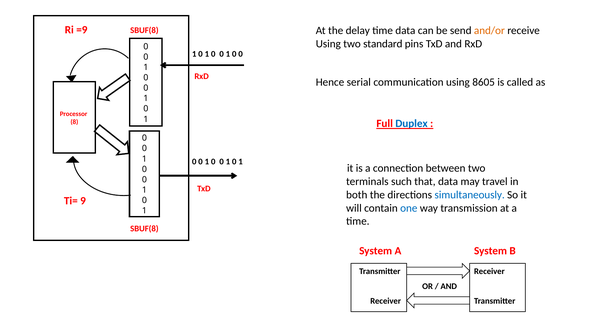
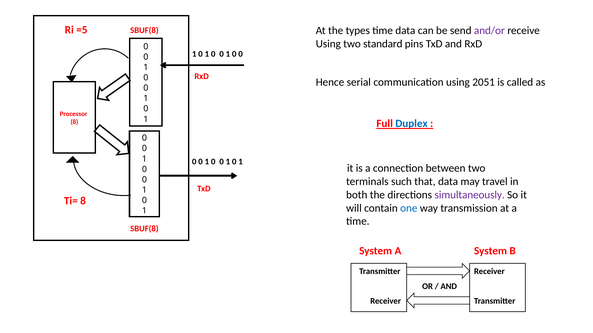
=9: =9 -> =5
delay: delay -> types
and/or colour: orange -> purple
8605: 8605 -> 2051
simultaneously colour: blue -> purple
Ti= 9: 9 -> 8
